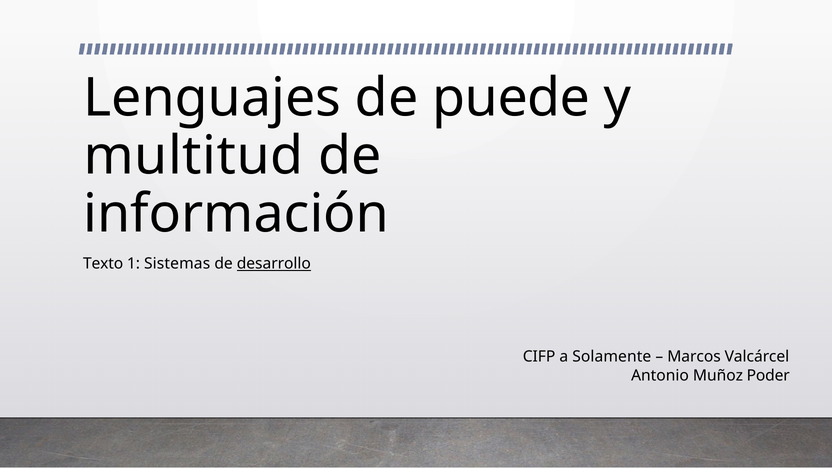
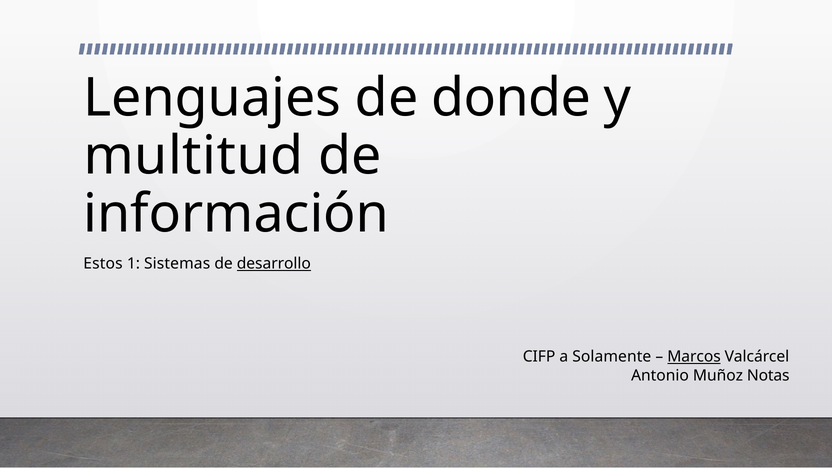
puede: puede -> donde
Texto: Texto -> Estos
Marcos underline: none -> present
Poder: Poder -> Notas
